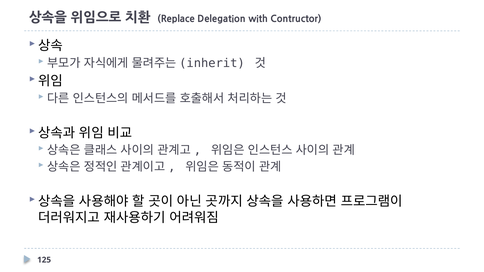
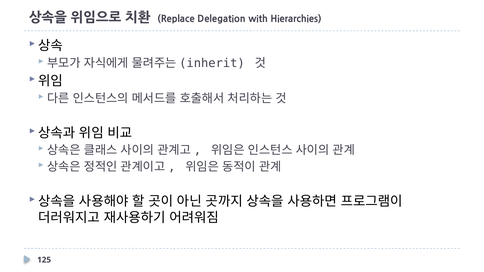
Contructor: Contructor -> Hierarchies
